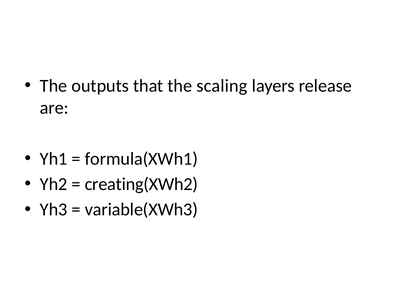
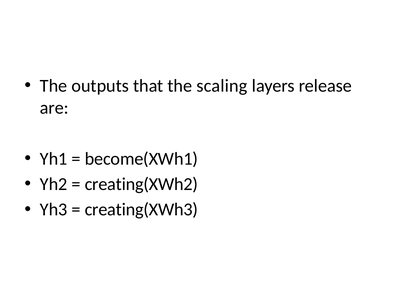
formula(XWh1: formula(XWh1 -> become(XWh1
variable(XWh3: variable(XWh3 -> creating(XWh3
